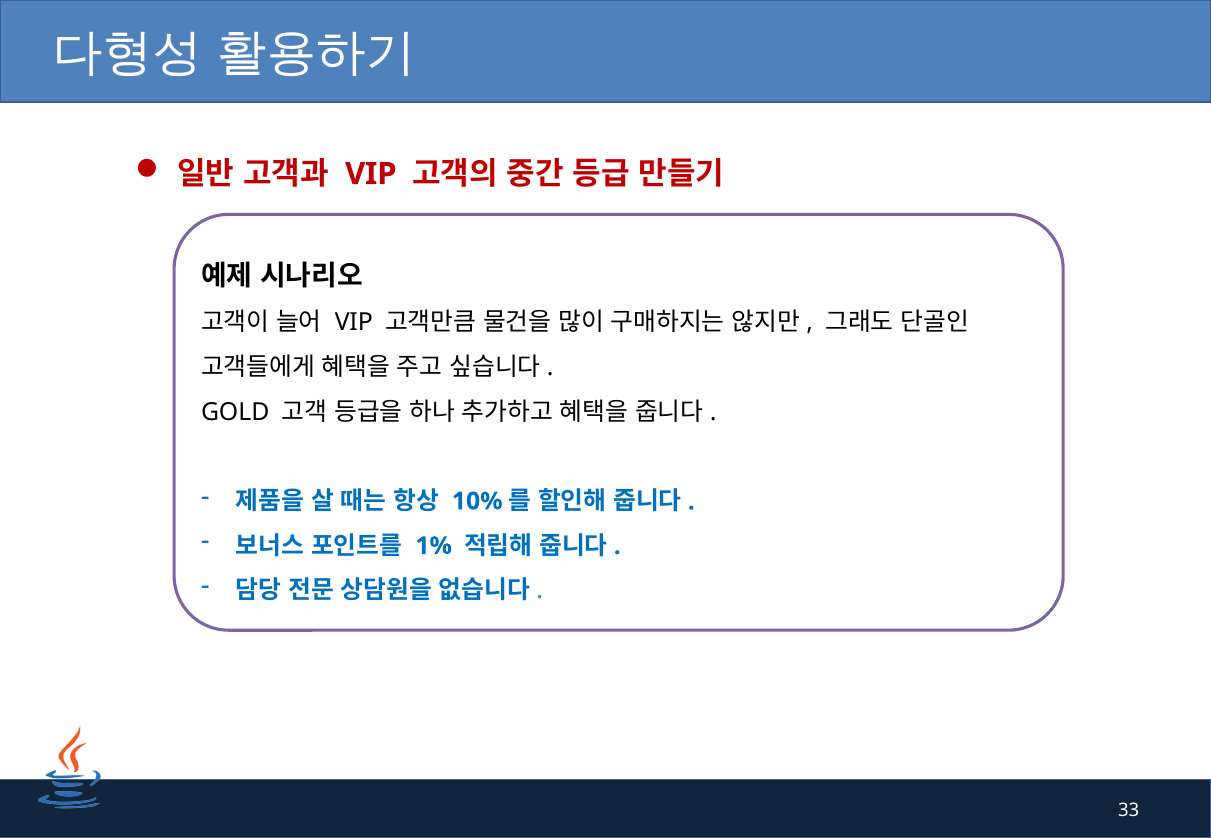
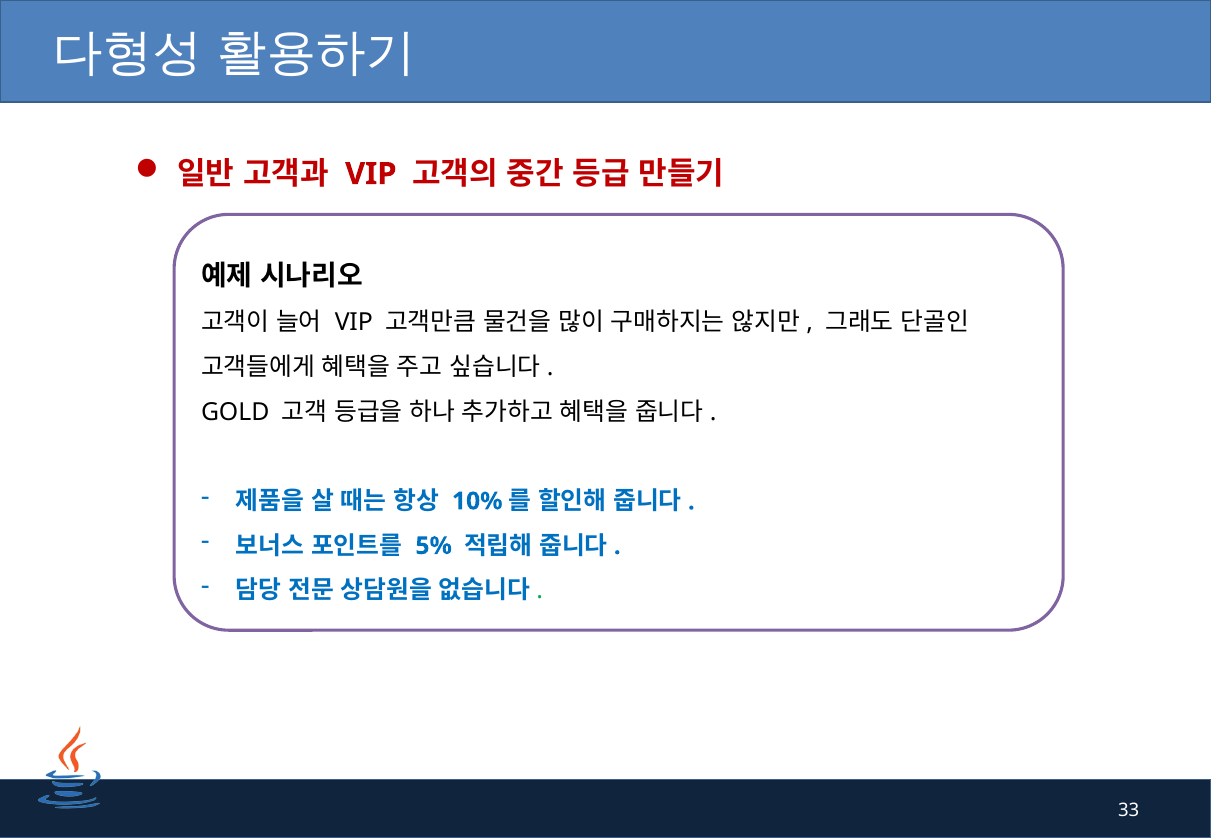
1%: 1% -> 5%
